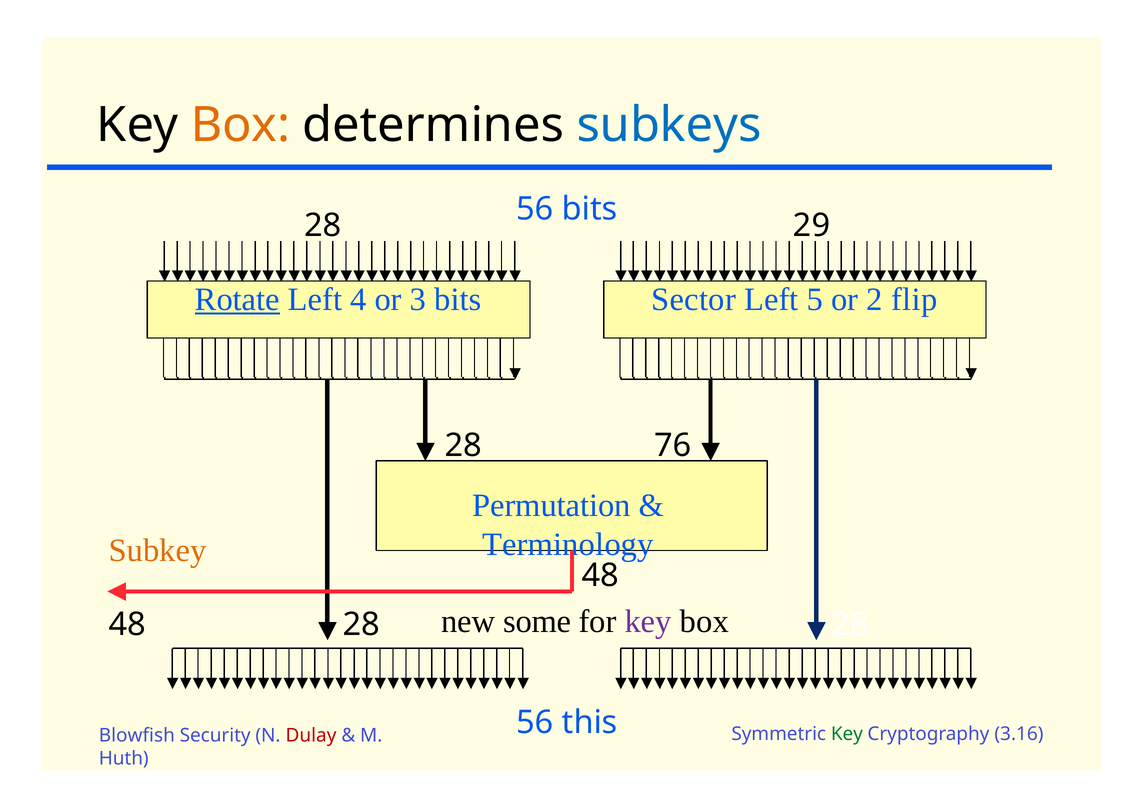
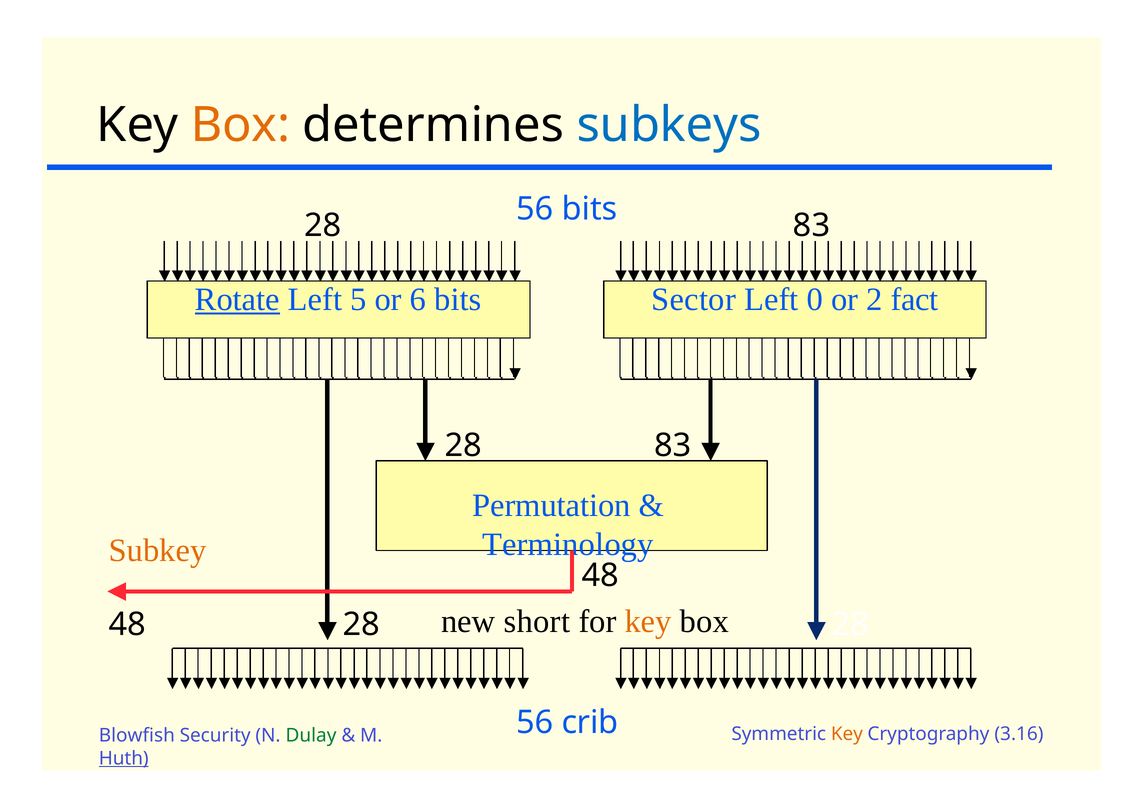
29 at (812, 225): 29 -> 83
4: 4 -> 5
3: 3 -> 6
5: 5 -> 0
flip: flip -> fact
76 at (673, 445): 76 -> 83
some: some -> short
key at (648, 621) colour: purple -> orange
this: this -> crib
Key at (847, 734) colour: green -> orange
Dulay colour: red -> green
Huth underline: none -> present
